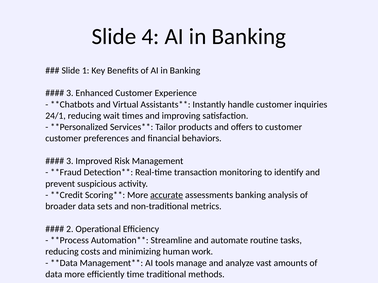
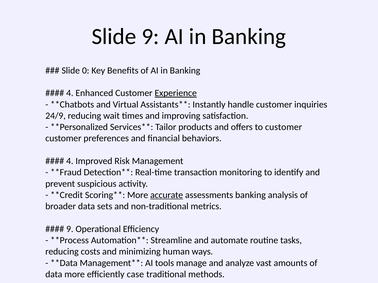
Slide 4: 4 -> 9
1: 1 -> 0
3 at (70, 93): 3 -> 4
Experience underline: none -> present
24/1: 24/1 -> 24/9
3 at (70, 161): 3 -> 4
2 at (70, 229): 2 -> 9
work: work -> ways
efficiently time: time -> case
